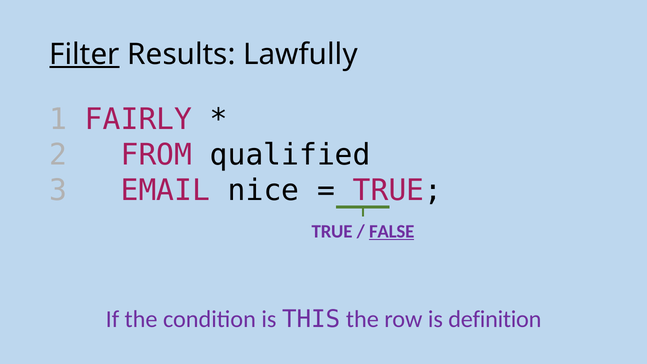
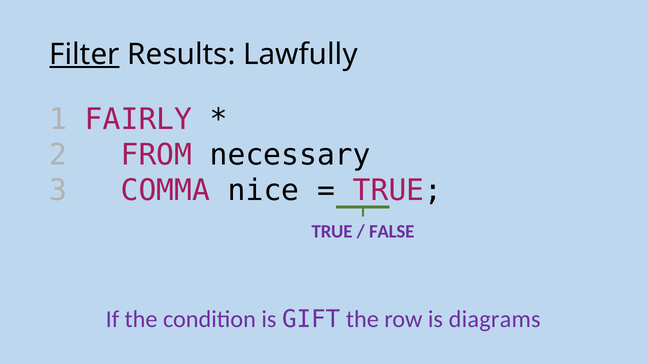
qualified: qualified -> necessary
EMAIL: EMAIL -> COMMA
FALSE underline: present -> none
THIS: THIS -> GIFT
definition: definition -> diagrams
